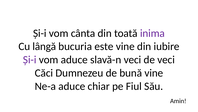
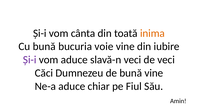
inima colour: purple -> orange
Cu lângă: lângă -> bună
este: este -> voie
